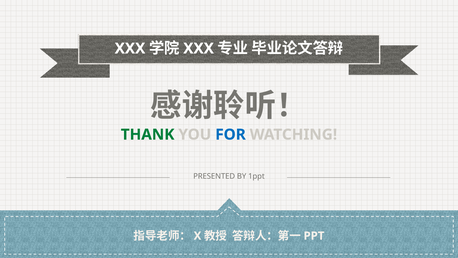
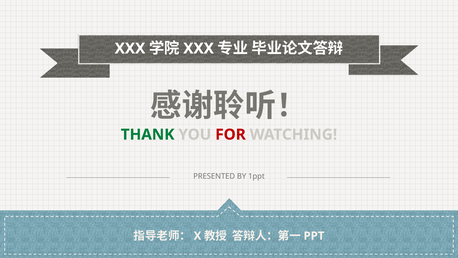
FOR colour: blue -> red
